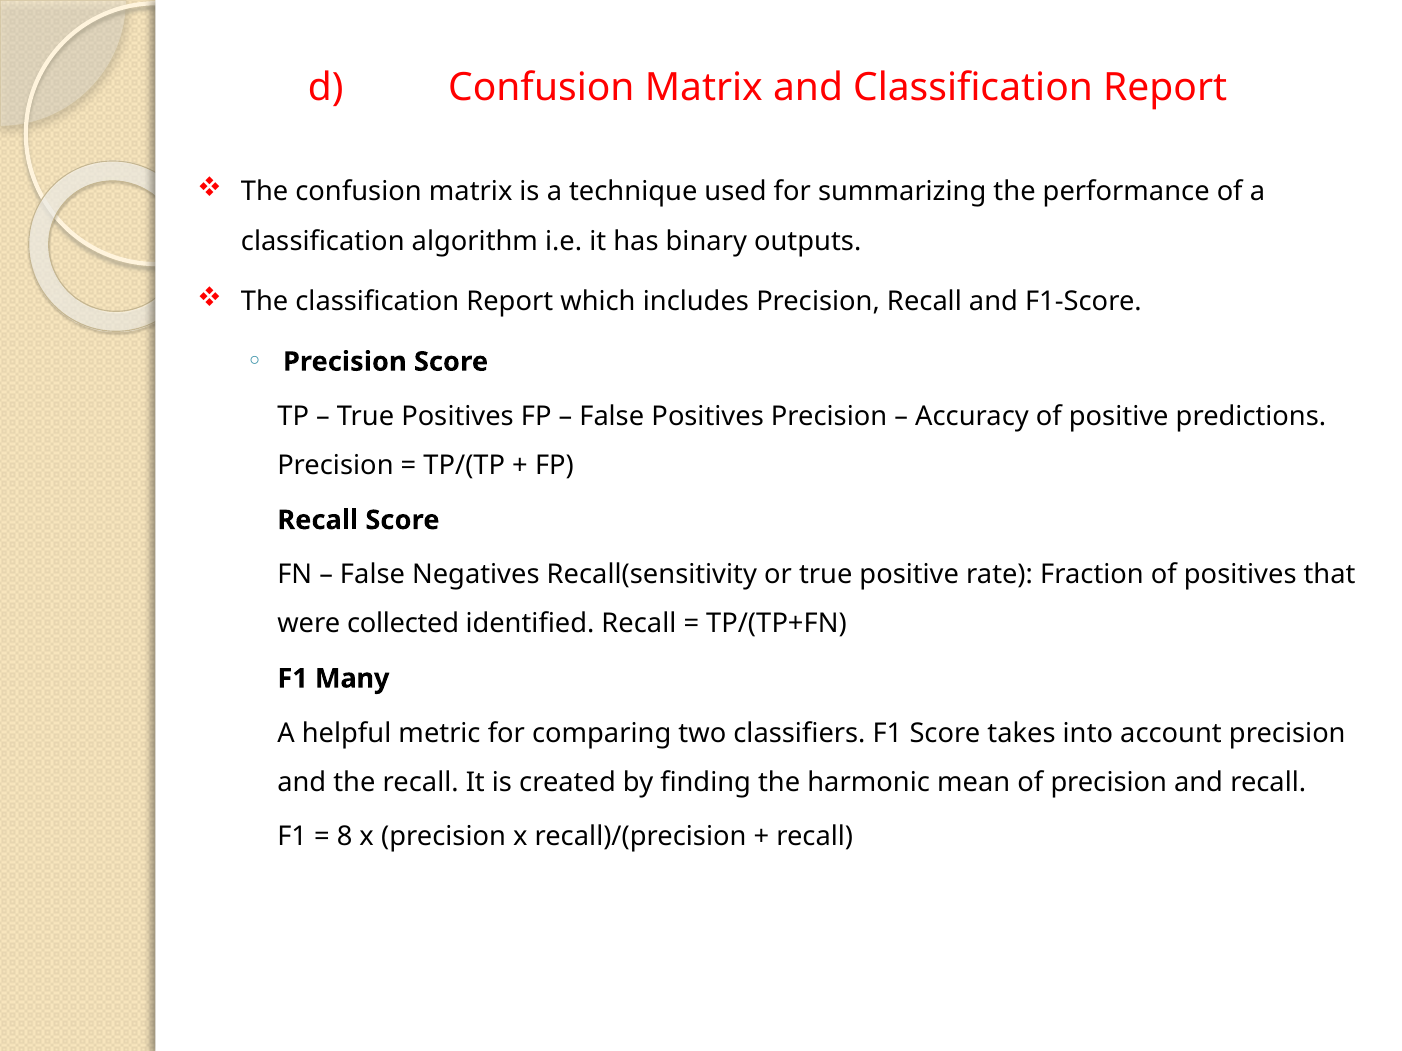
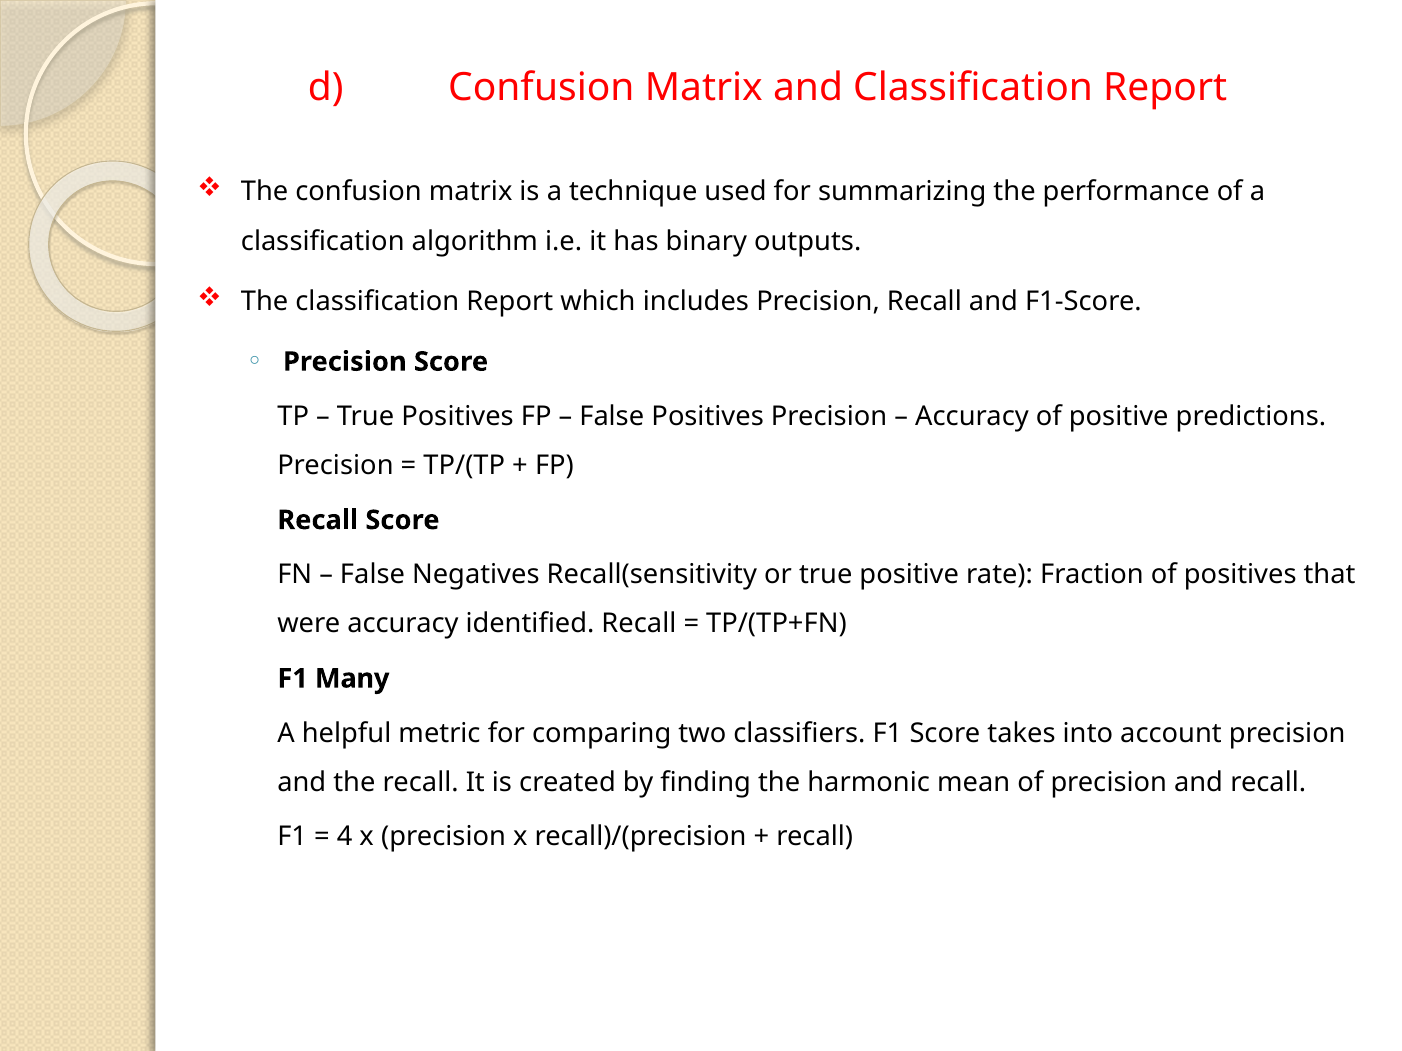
were collected: collected -> accuracy
8: 8 -> 4
